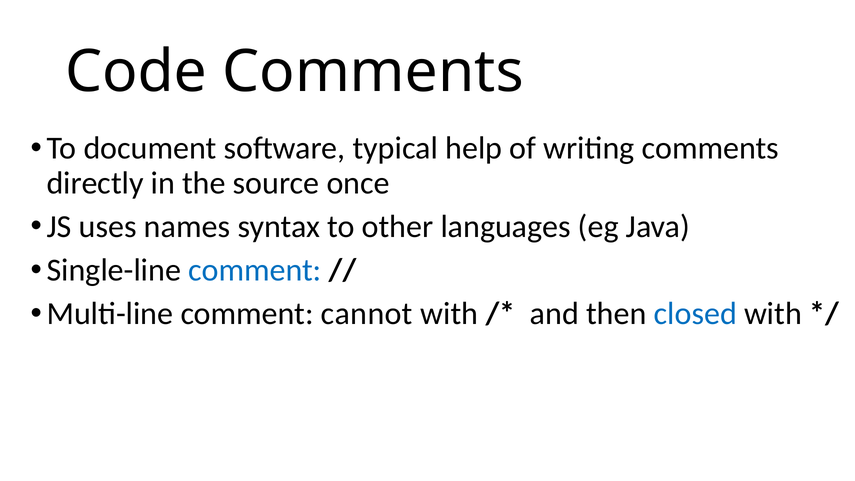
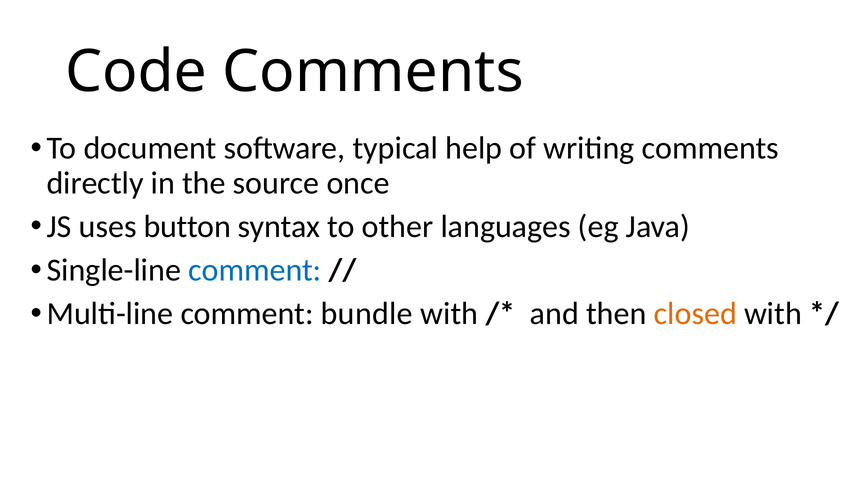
names: names -> button
cannot: cannot -> bundle
closed colour: blue -> orange
